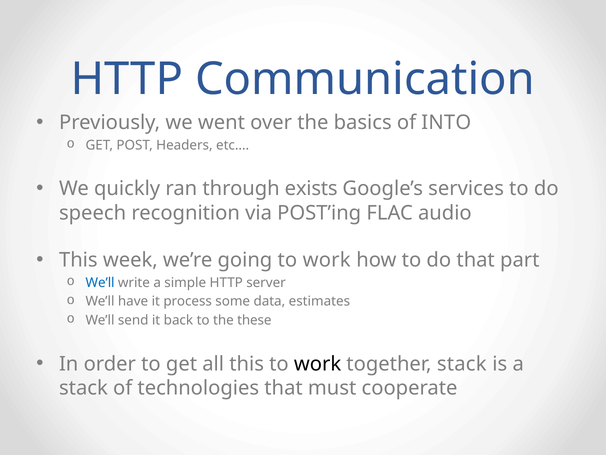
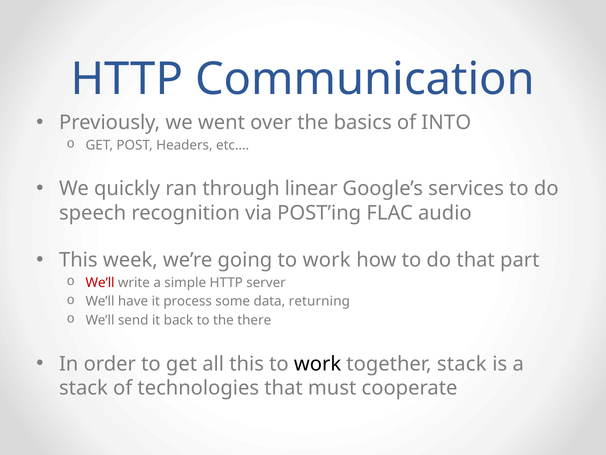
exists: exists -> linear
We’ll at (100, 282) colour: blue -> red
estimates: estimates -> returning
these: these -> there
